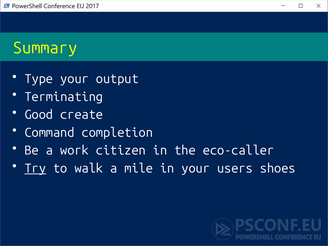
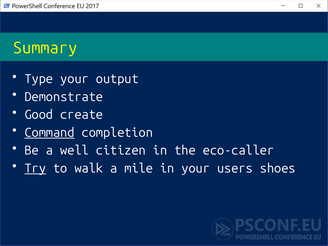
Terminating: Terminating -> Demonstrate
Command underline: none -> present
work: work -> well
